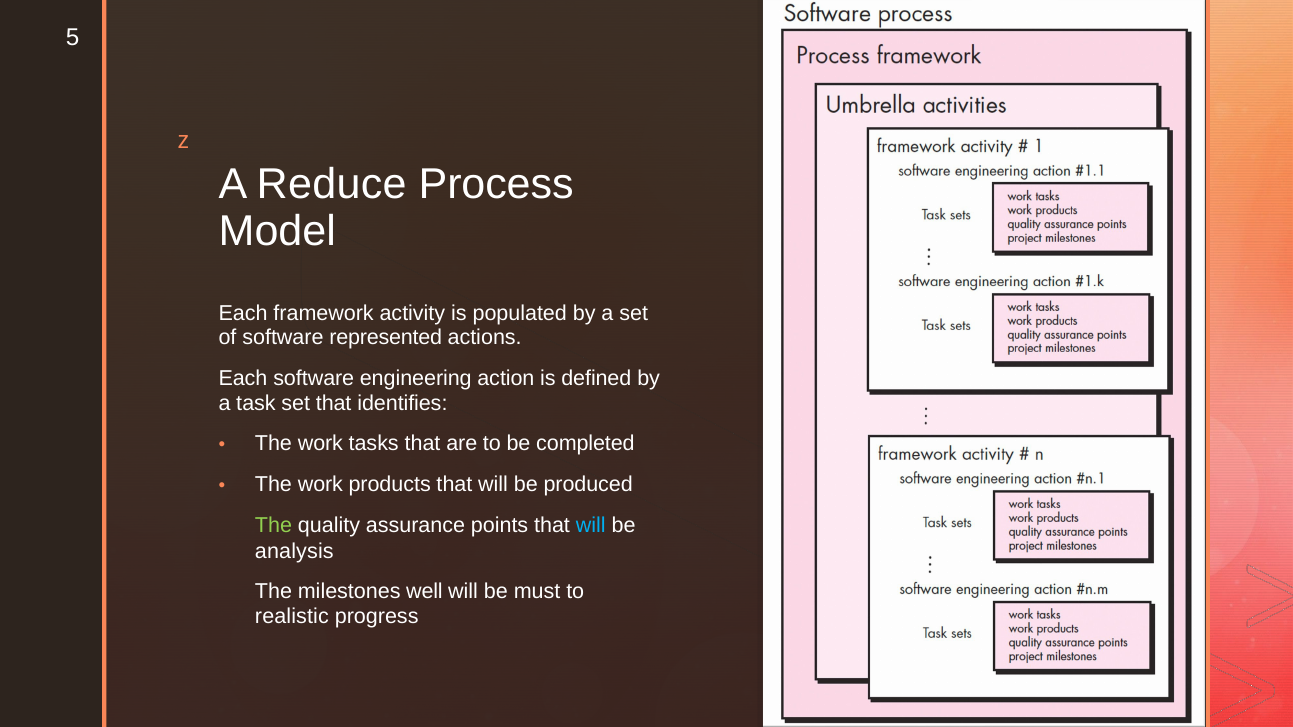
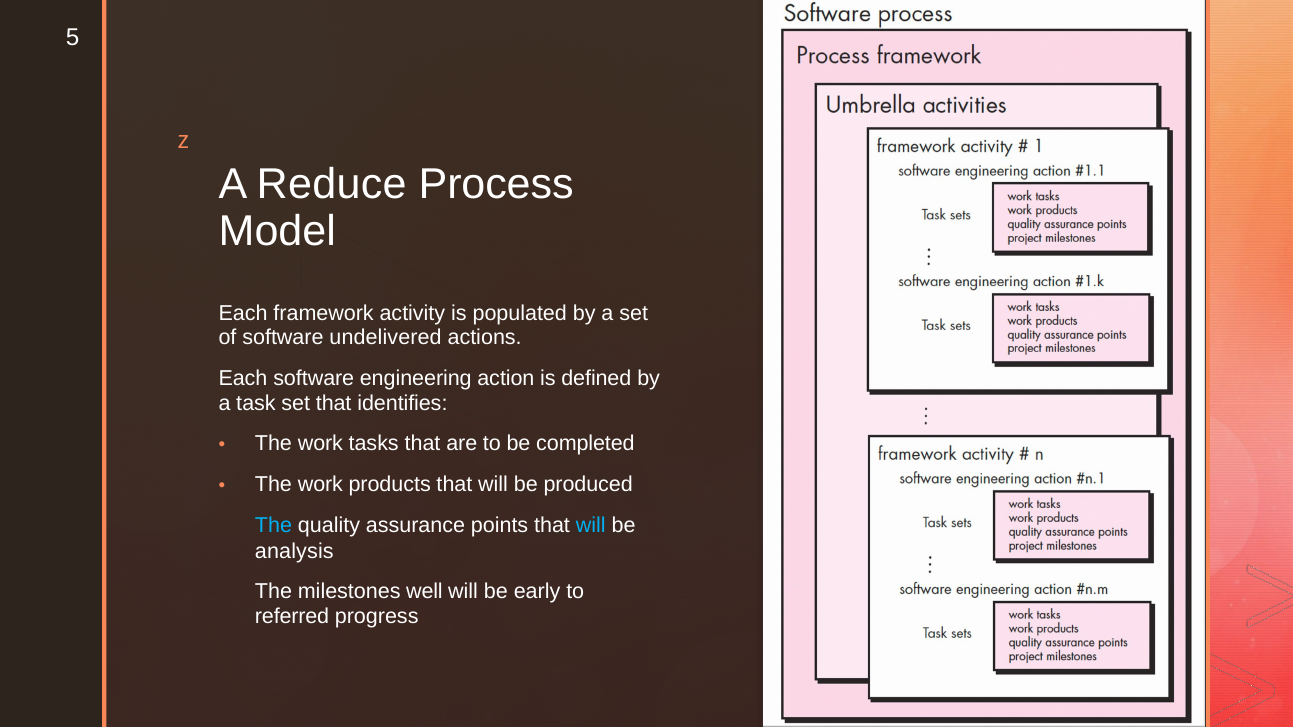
represented: represented -> undelivered
The at (274, 526) colour: light green -> light blue
must: must -> early
realistic: realistic -> referred
